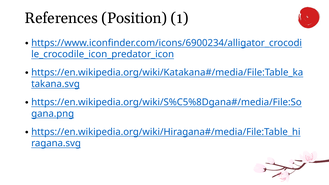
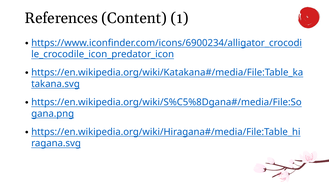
Position: Position -> Content
